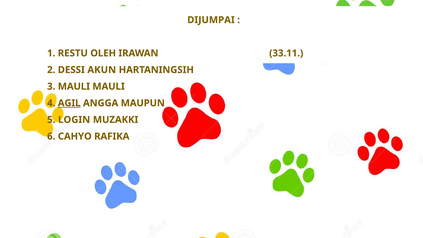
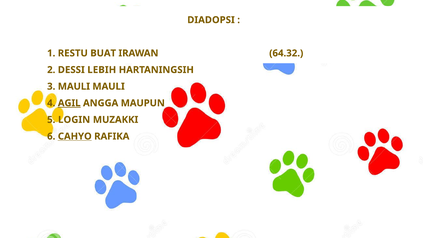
DIJUMPAI: DIJUMPAI -> DIADOPSI
OLEH: OLEH -> BUAT
33.11: 33.11 -> 64.32
AKUN: AKUN -> LEBIH
CAHYO underline: none -> present
